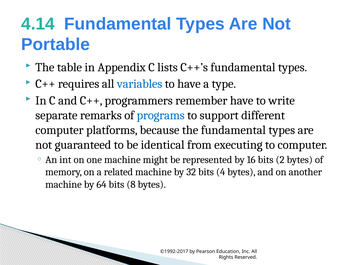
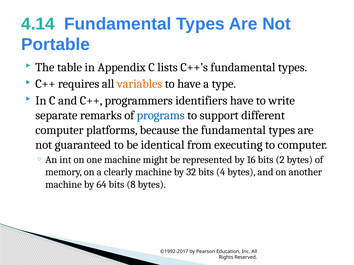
variables colour: blue -> orange
remember: remember -> identifiers
related: related -> clearly
